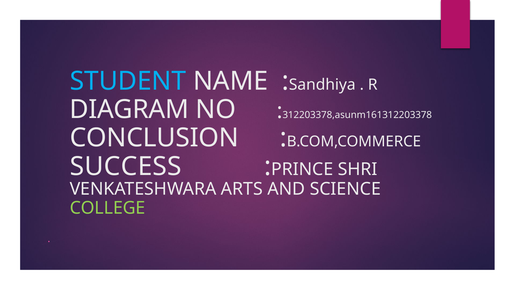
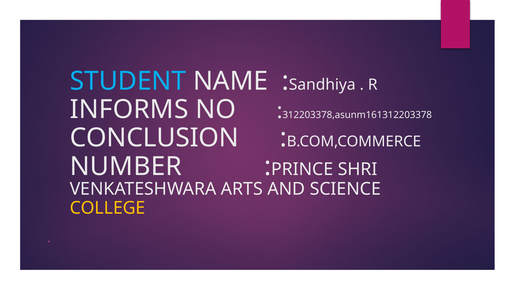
DIAGRAM: DIAGRAM -> INFORMS
SUCCESS: SUCCESS -> NUMBER
COLLEGE colour: light green -> yellow
